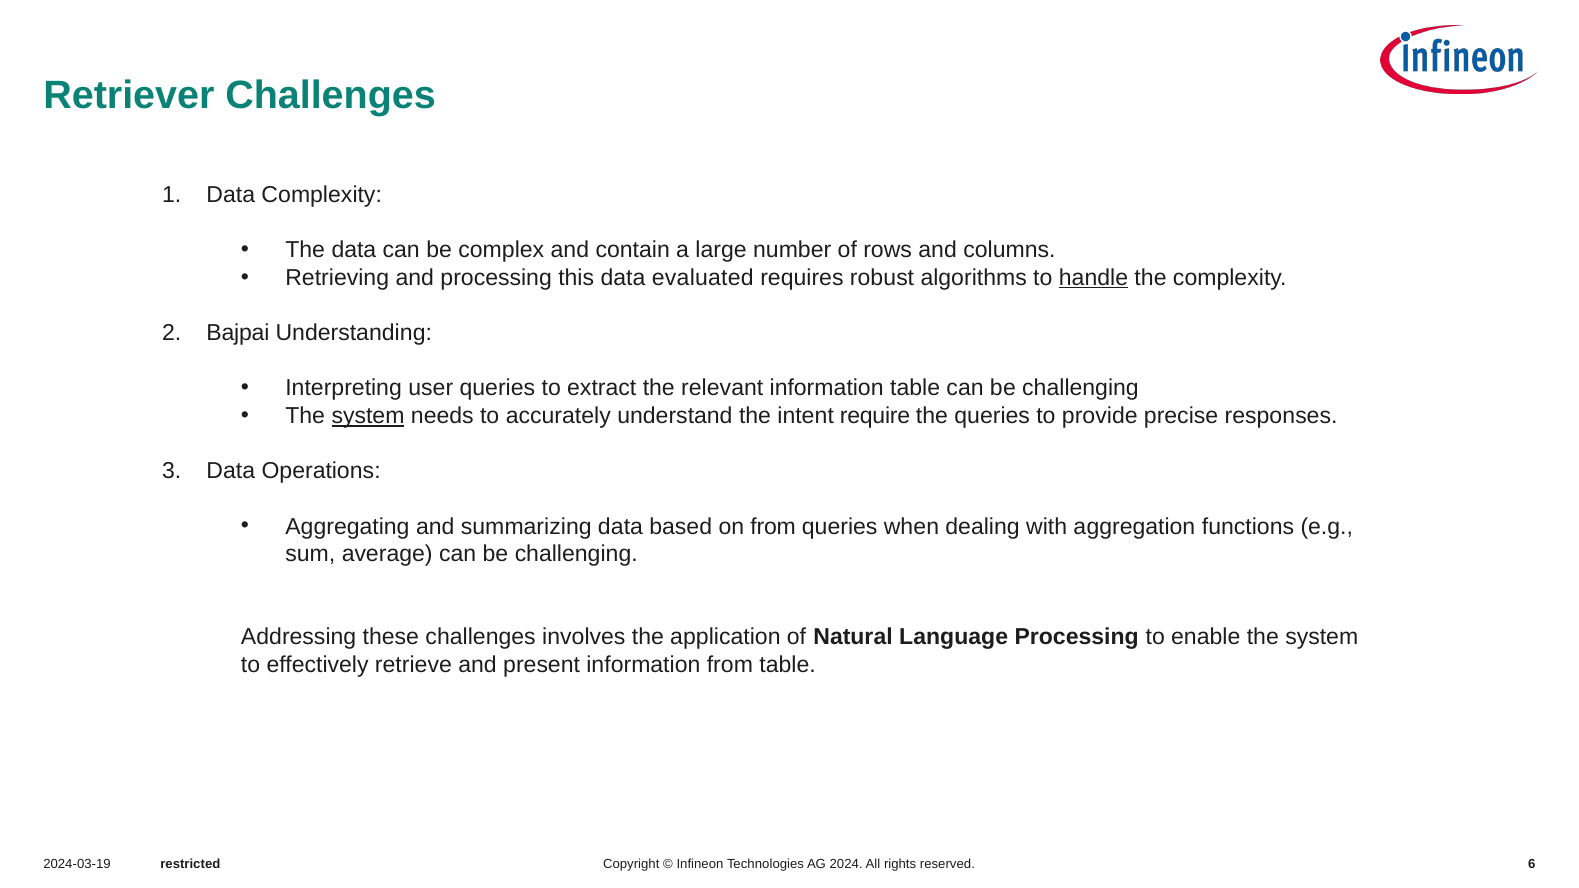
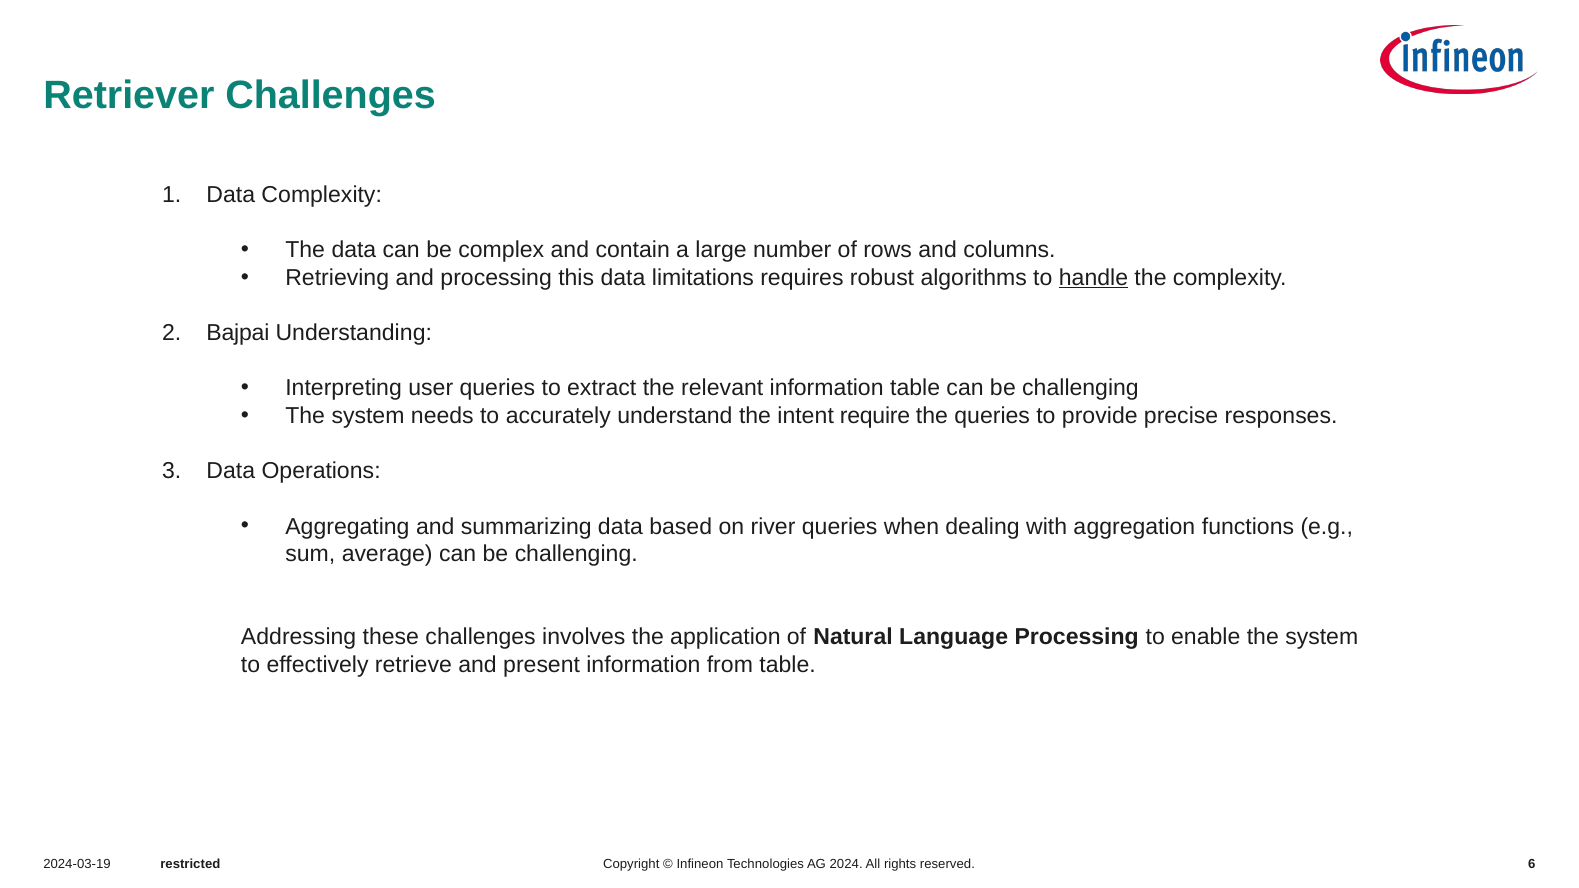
evaluated: evaluated -> limitations
system at (368, 416) underline: present -> none
on from: from -> river
